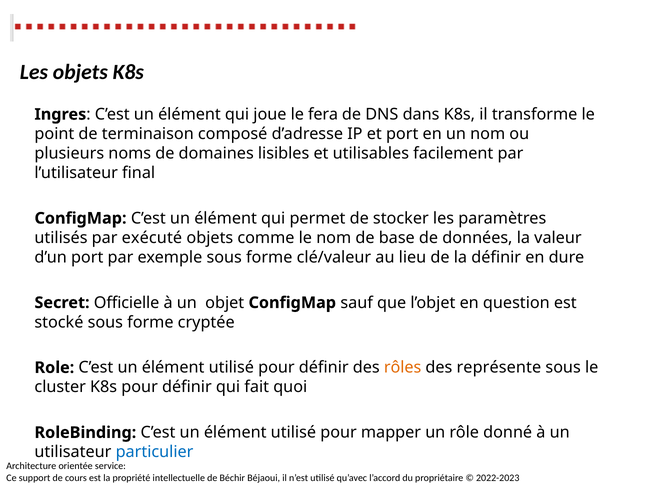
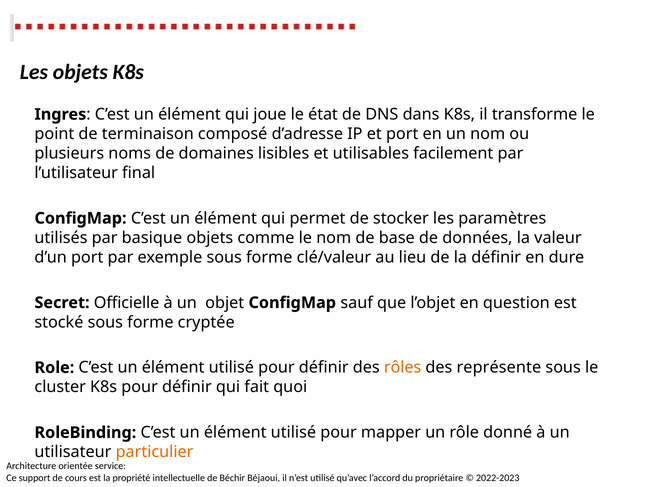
fera: fera -> état
exécuté: exécuté -> basique
particulier colour: blue -> orange
